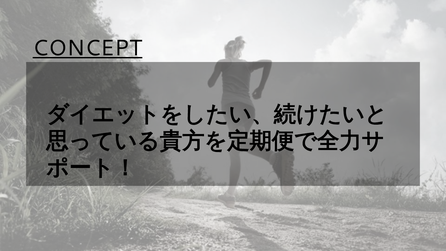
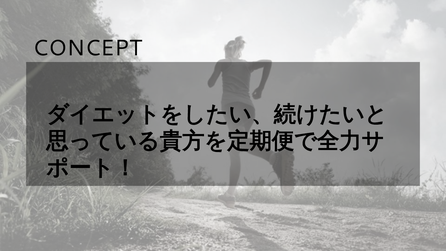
CONCEPT underline: present -> none
